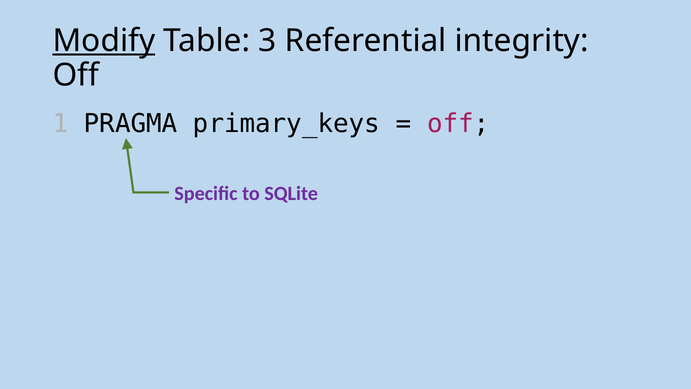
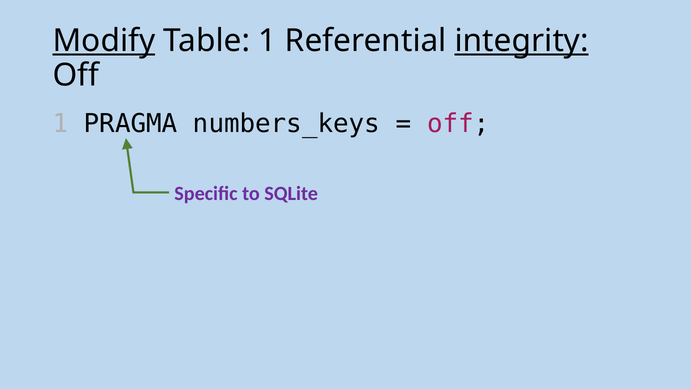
Table 3: 3 -> 1
integrity underline: none -> present
primary_keys: primary_keys -> numbers_keys
